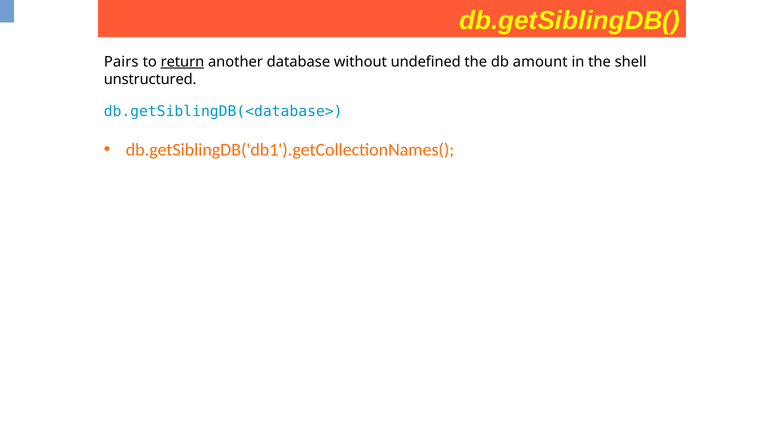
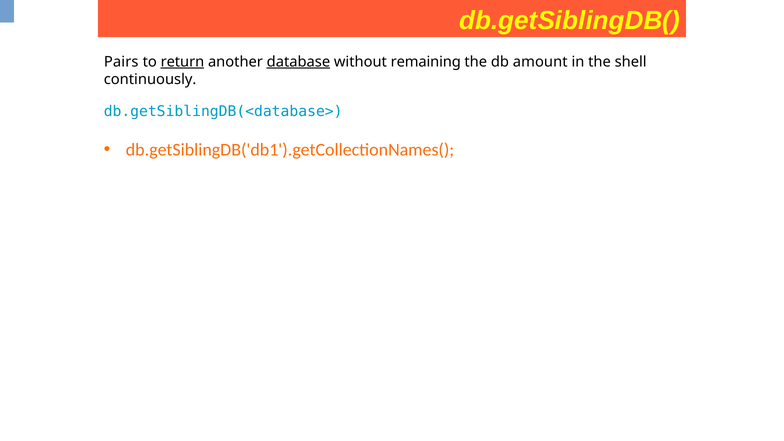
database underline: none -> present
undefined: undefined -> remaining
unstructured: unstructured -> continuously
